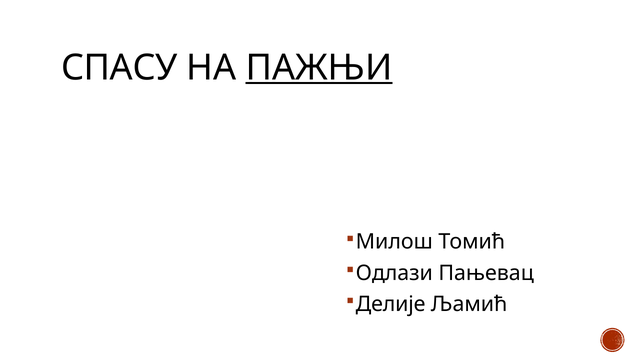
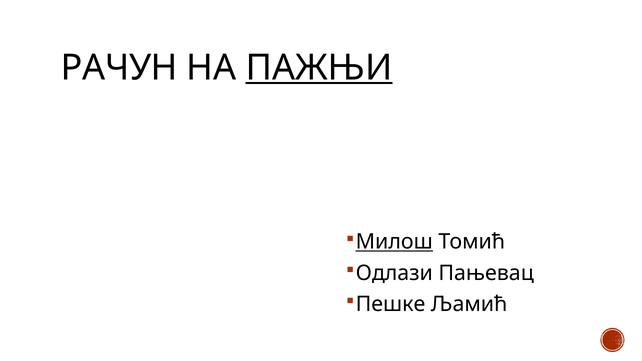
СПАСУ: СПАСУ -> РАЧУН
Милош underline: none -> present
Делије: Делије -> Пешке
